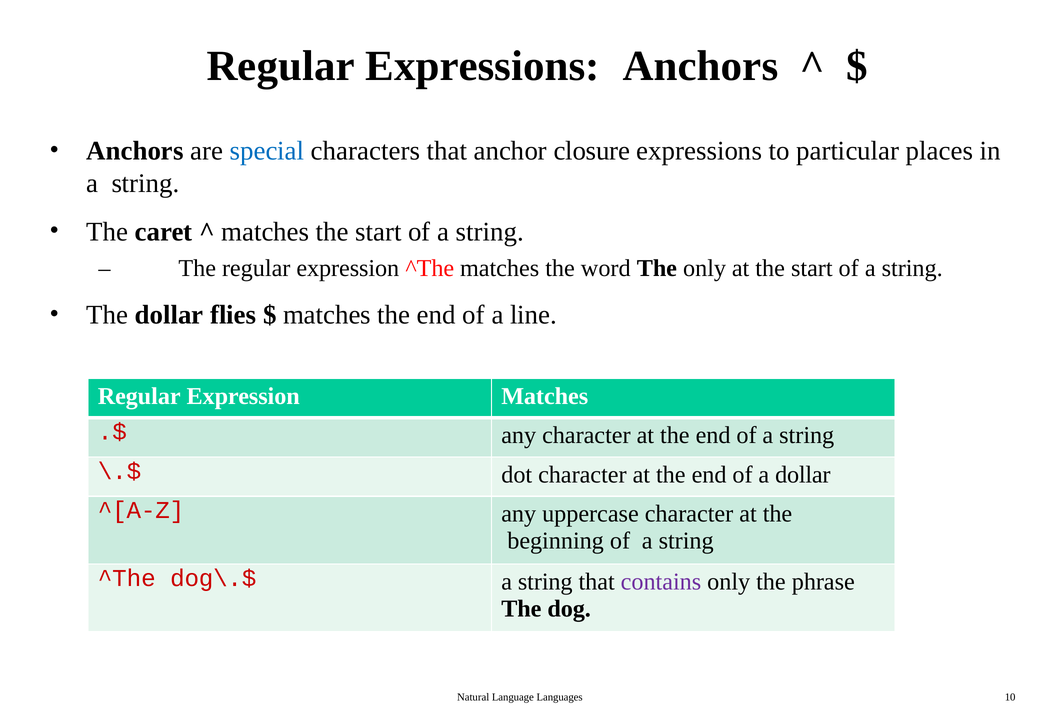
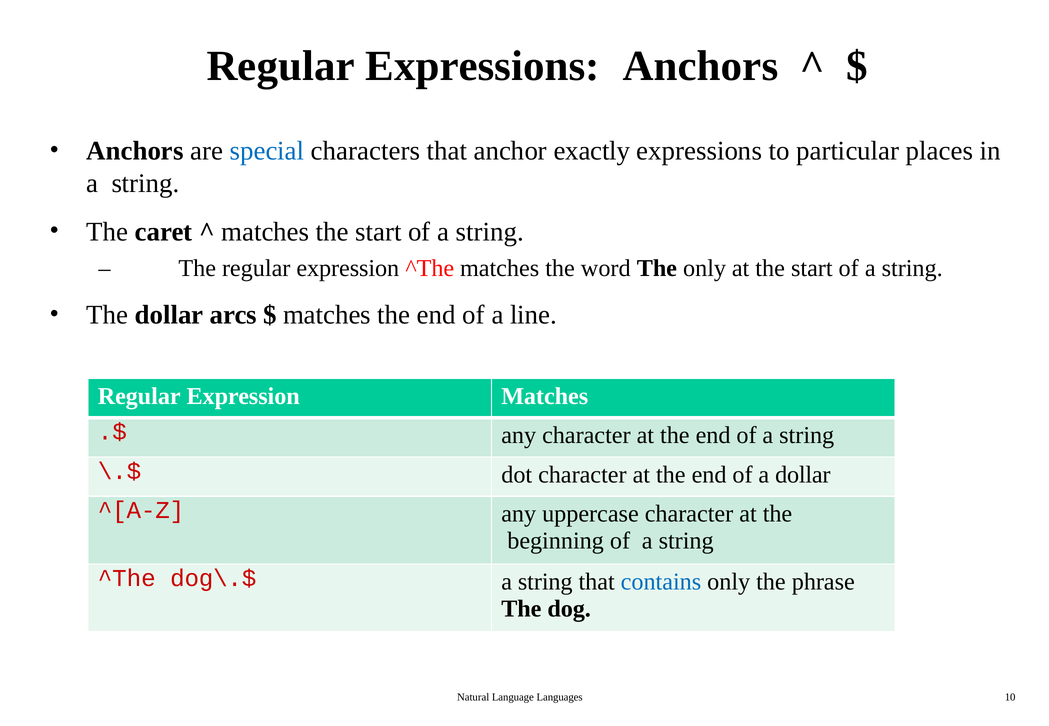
closure: closure -> exactly
flies: flies -> arcs
contains colour: purple -> blue
